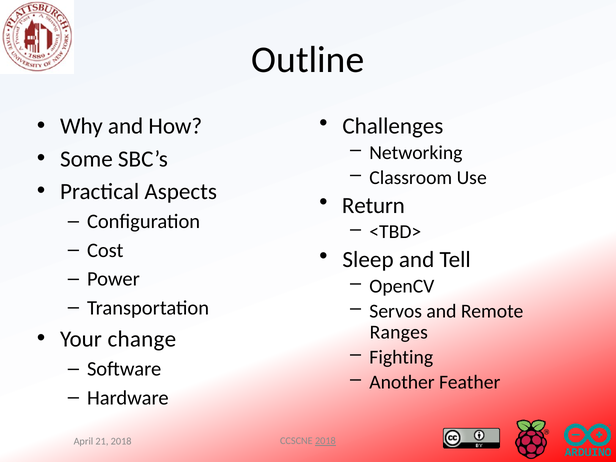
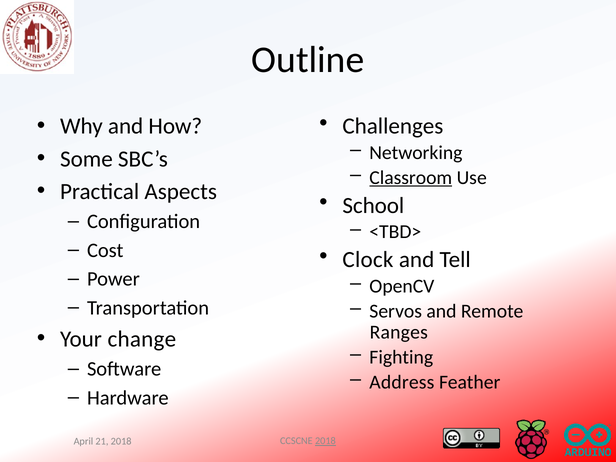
Classroom underline: none -> present
Return: Return -> School
Sleep: Sleep -> Clock
Another: Another -> Address
